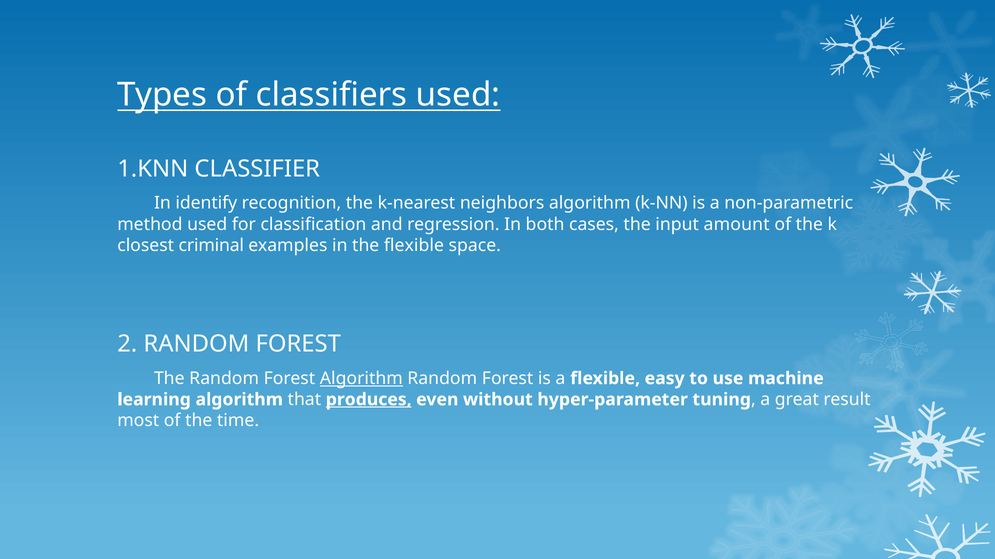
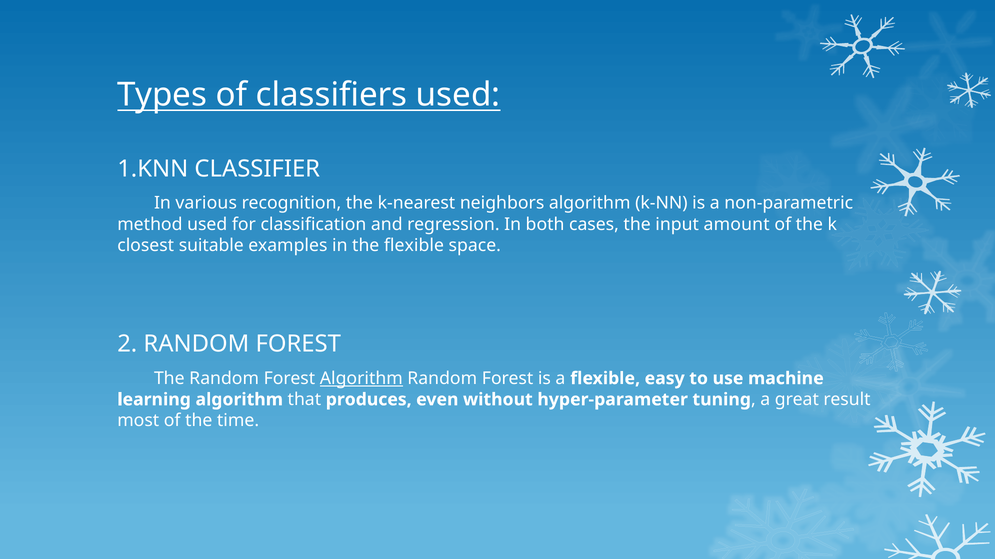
identify: identify -> various
criminal: criminal -> suitable
produces underline: present -> none
